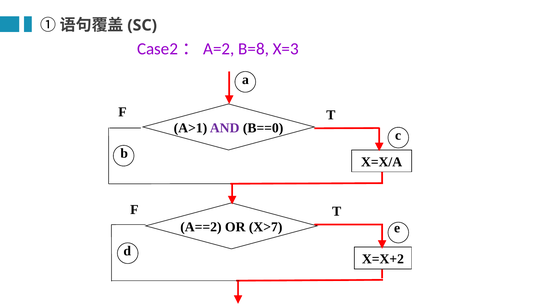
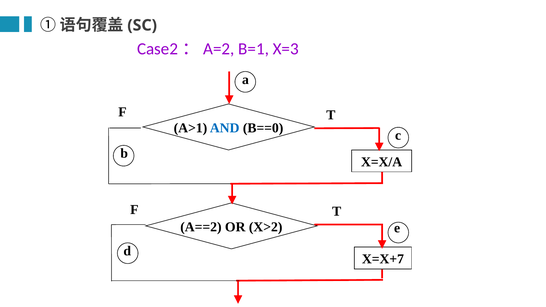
B=8: B=8 -> B=1
AND colour: purple -> blue
X>7: X>7 -> X>2
X=X+2: X=X+2 -> X=X+7
